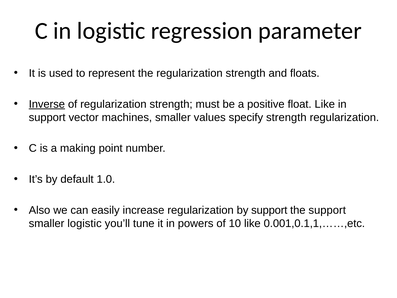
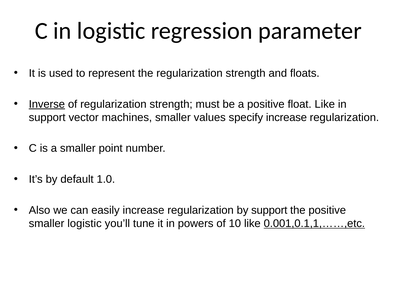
specify strength: strength -> increase
a making: making -> smaller
the support: support -> positive
0.001,0.1,1,……,etc underline: none -> present
